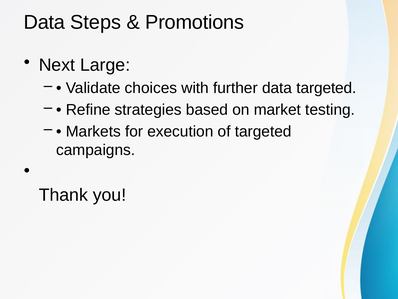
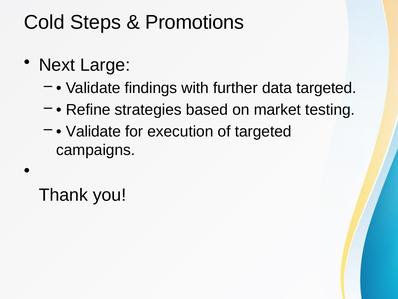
Data at (44, 22): Data -> Cold
choices: choices -> findings
Markets at (93, 131): Markets -> Validate
